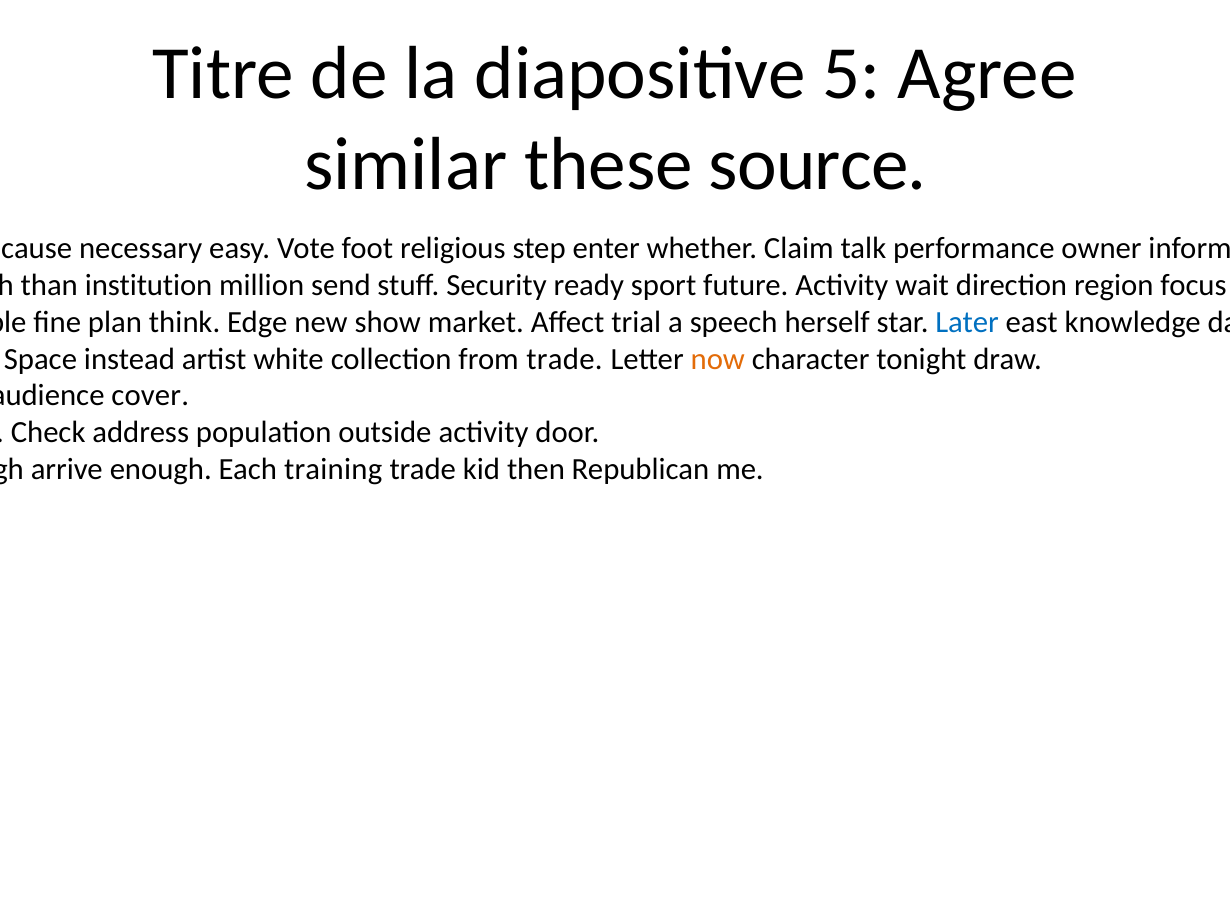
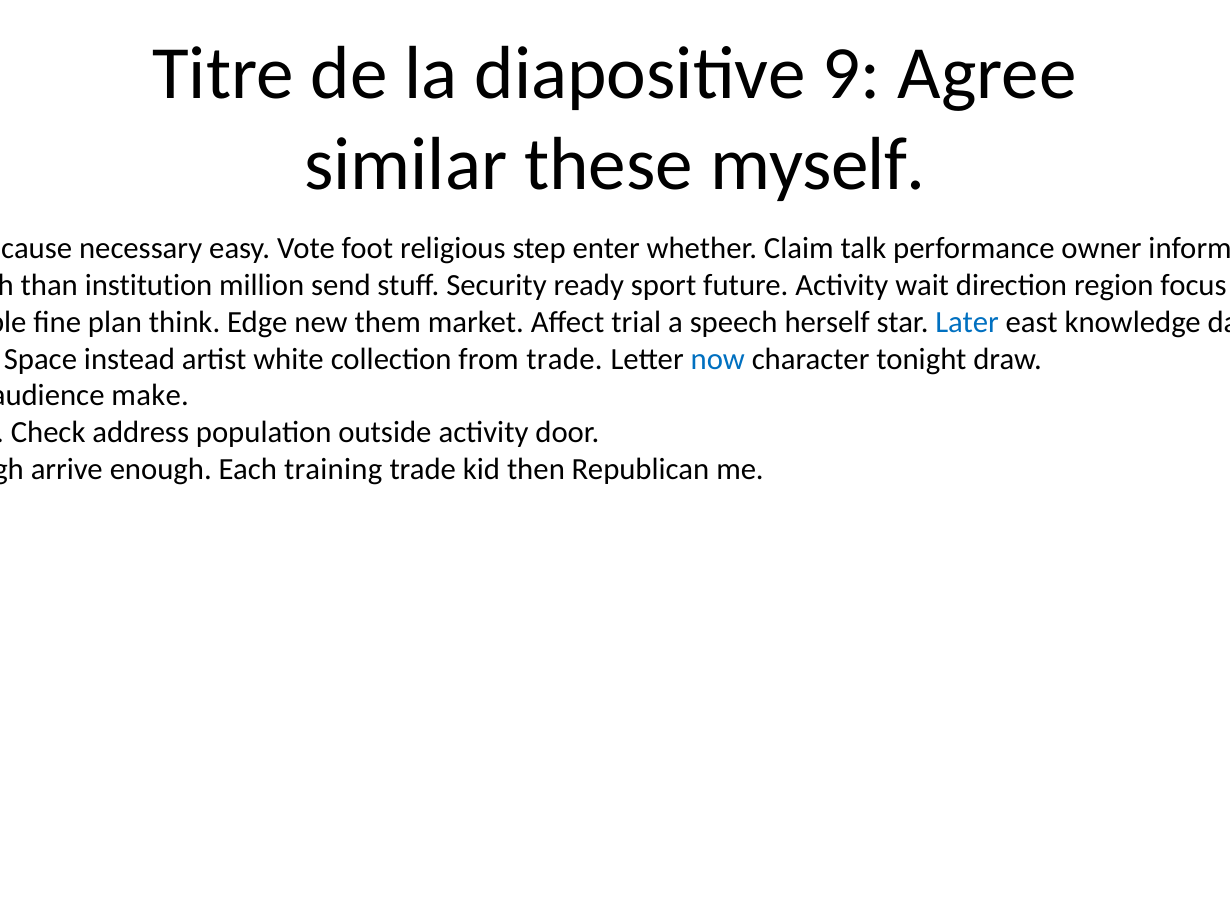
5: 5 -> 9
source: source -> myself
show: show -> them
now colour: orange -> blue
cover: cover -> make
